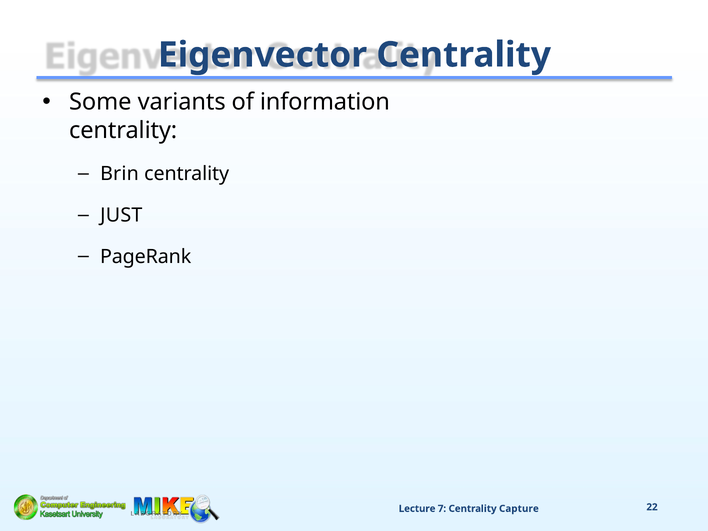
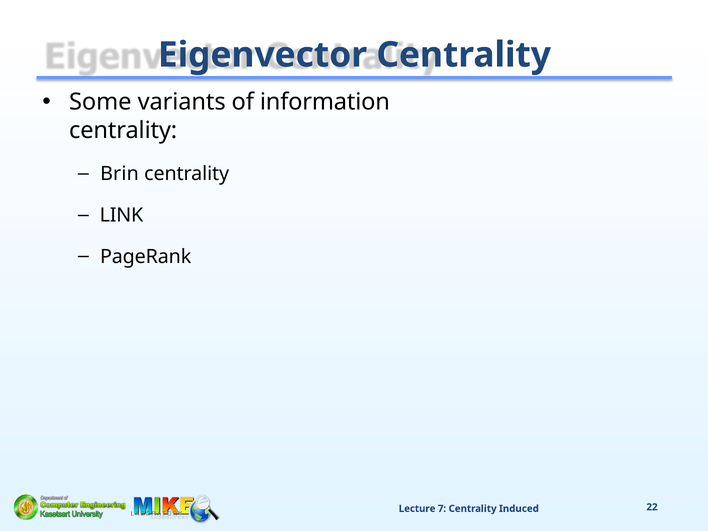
JUST: JUST -> LINK
Capture: Capture -> Induced
